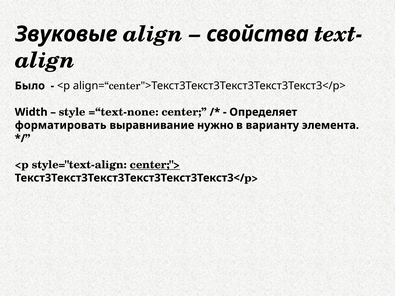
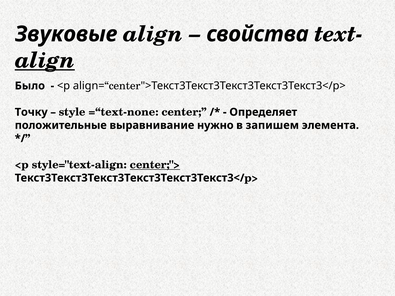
align at (45, 60) underline: none -> present
Width: Width -> Точку
форматировать: форматировать -> положительные
варианту: варианту -> запишем
